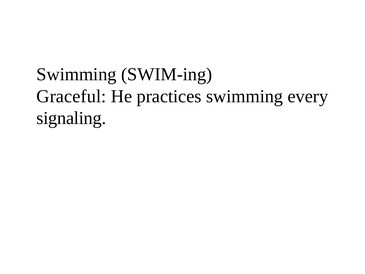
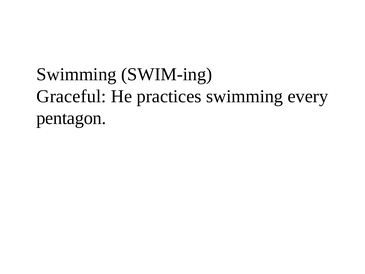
signaling: signaling -> pentagon
